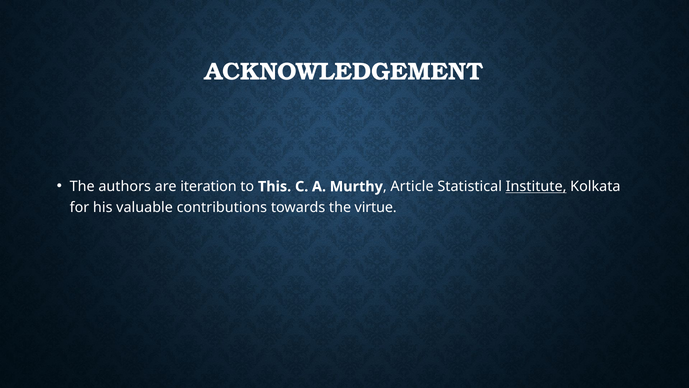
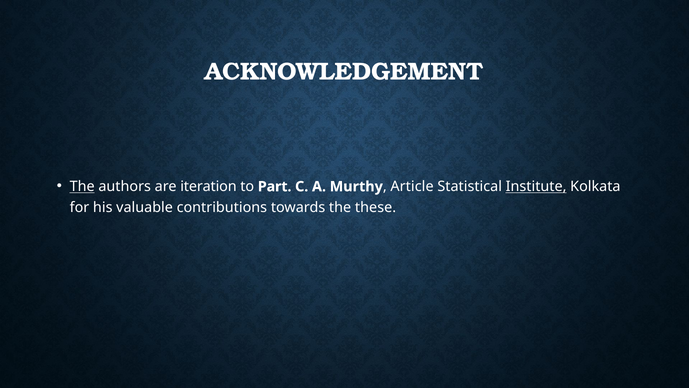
The at (82, 186) underline: none -> present
This: This -> Part
virtue: virtue -> these
